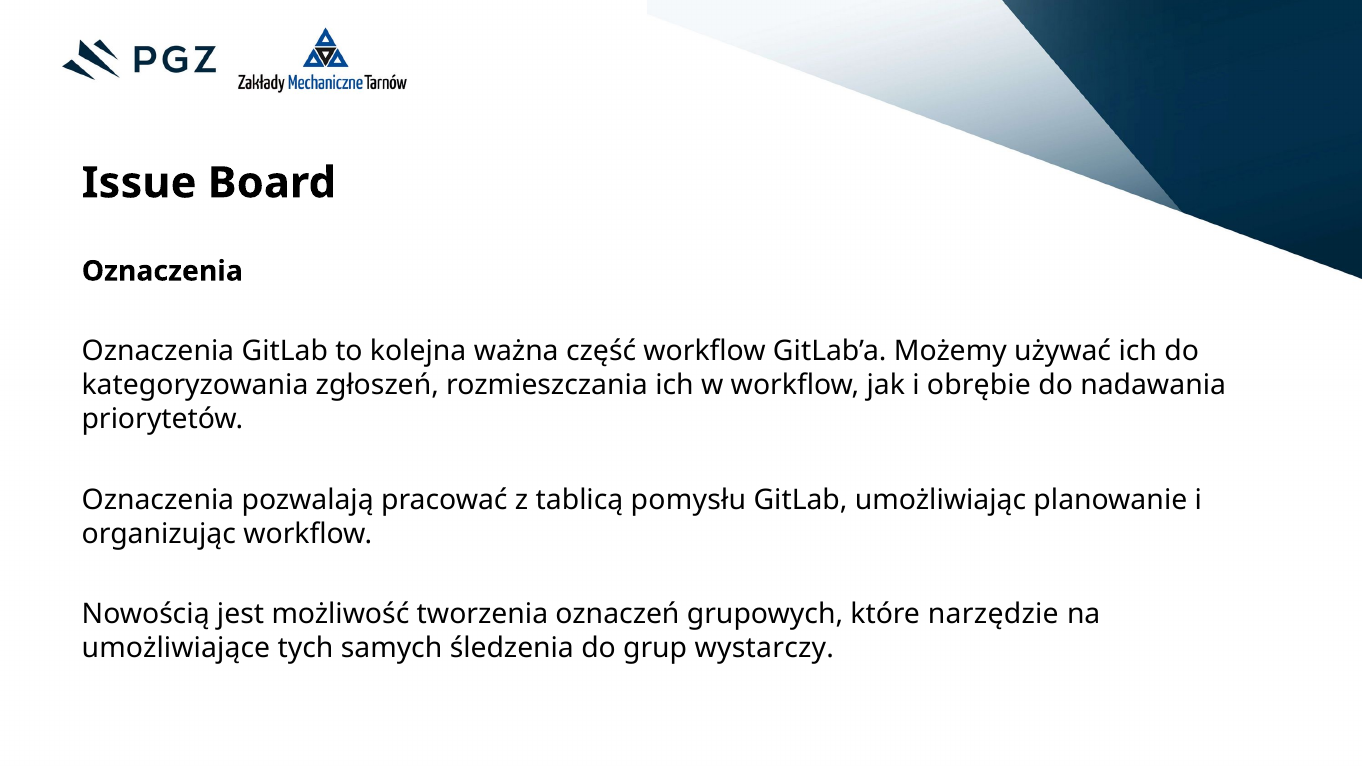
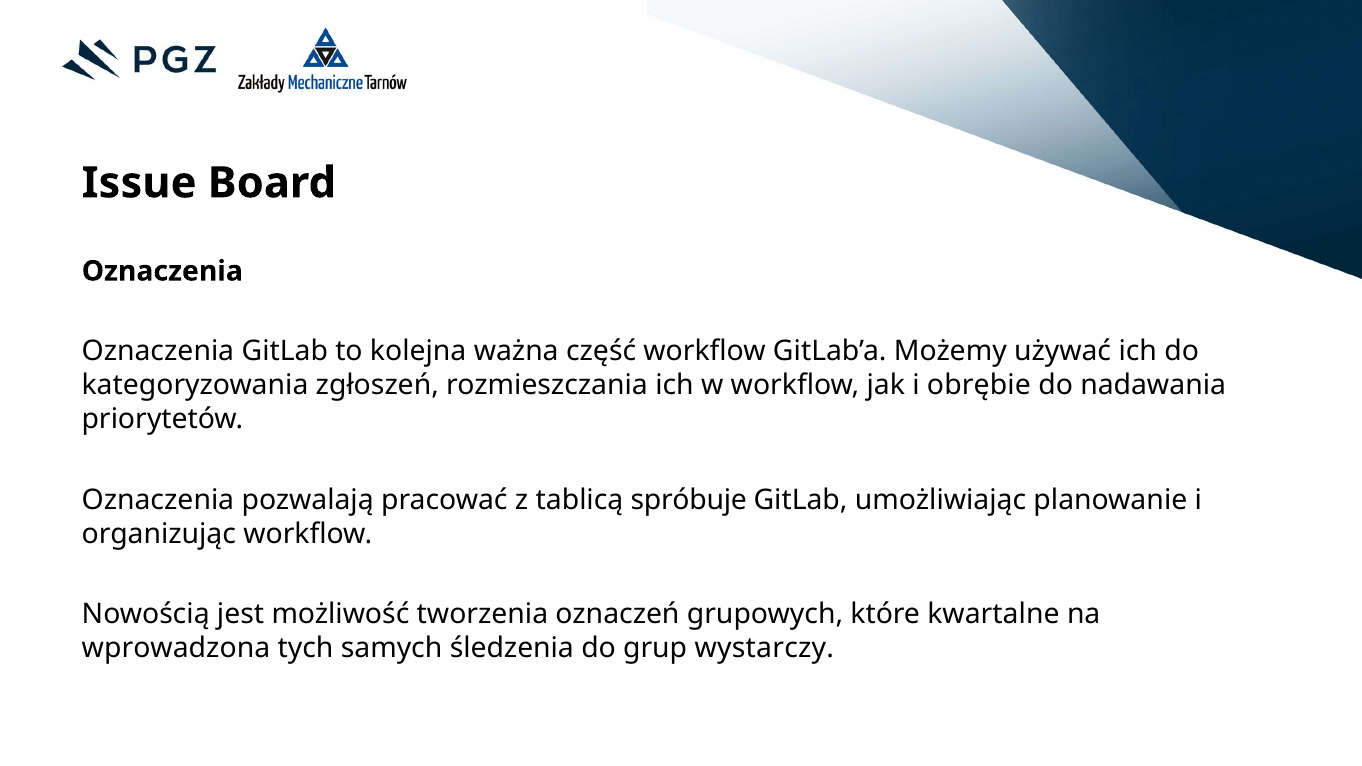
pomysłu: pomysłu -> spróbuje
narzędzie: narzędzie -> kwartalne
umożliwiające: umożliwiające -> wprowadzona
